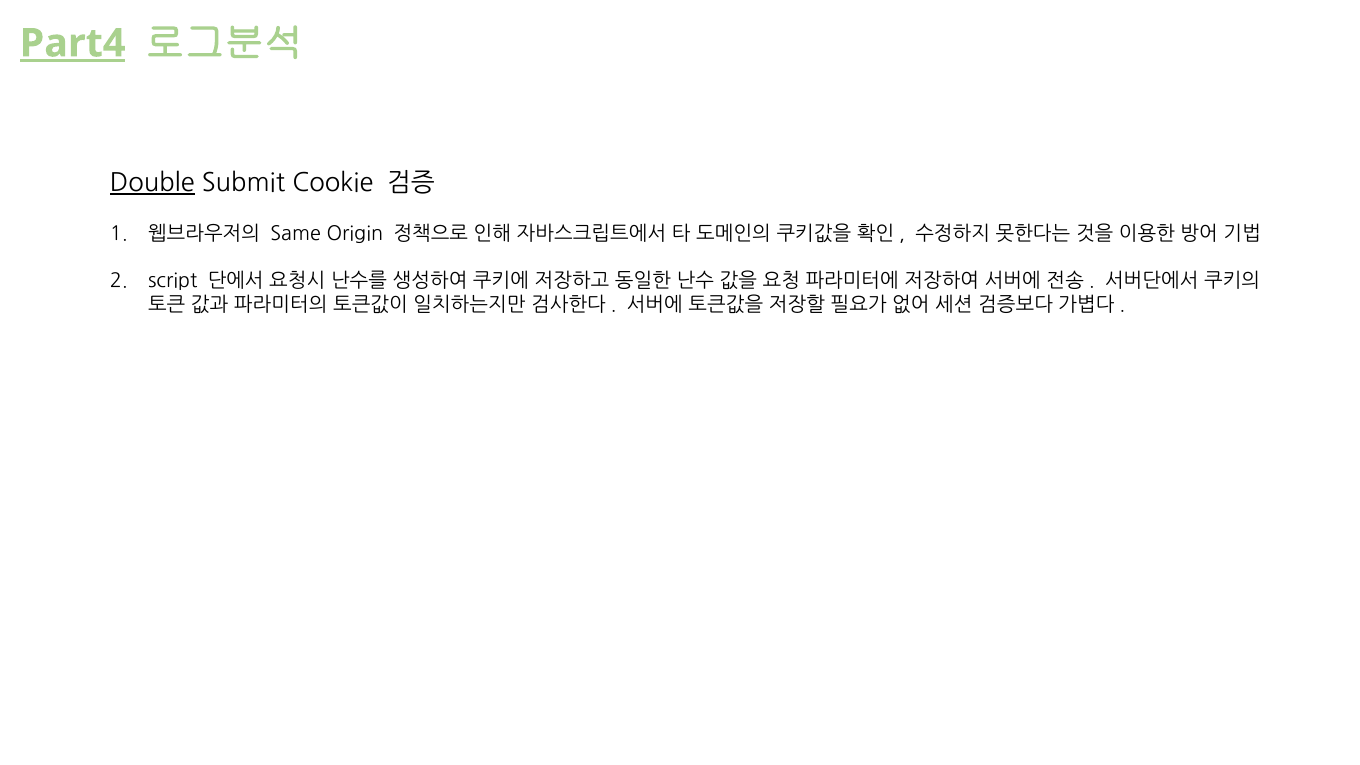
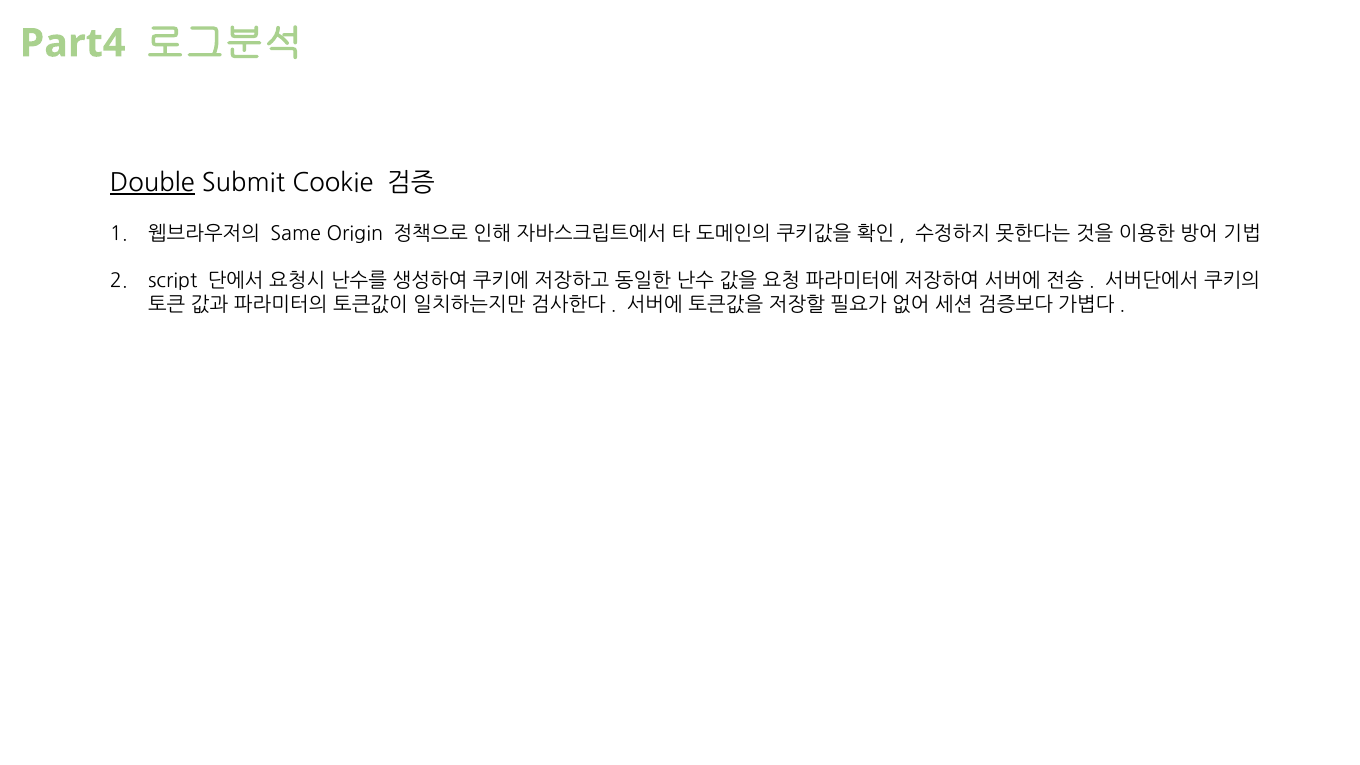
Part4 underline: present -> none
